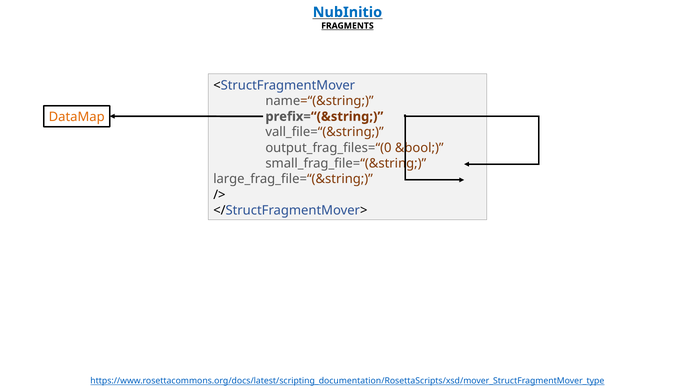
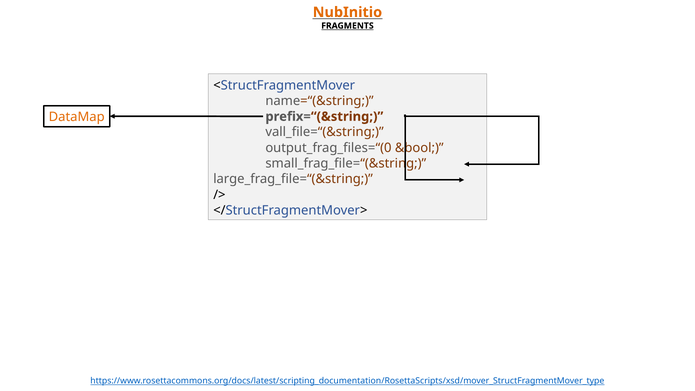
NubInitio colour: blue -> orange
